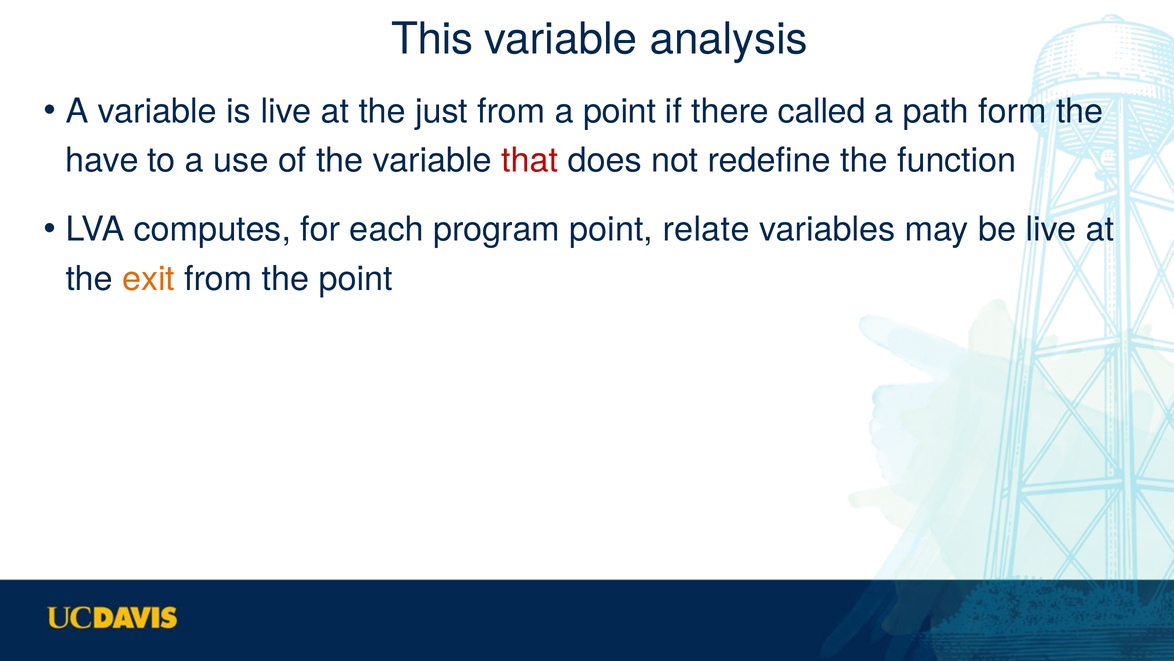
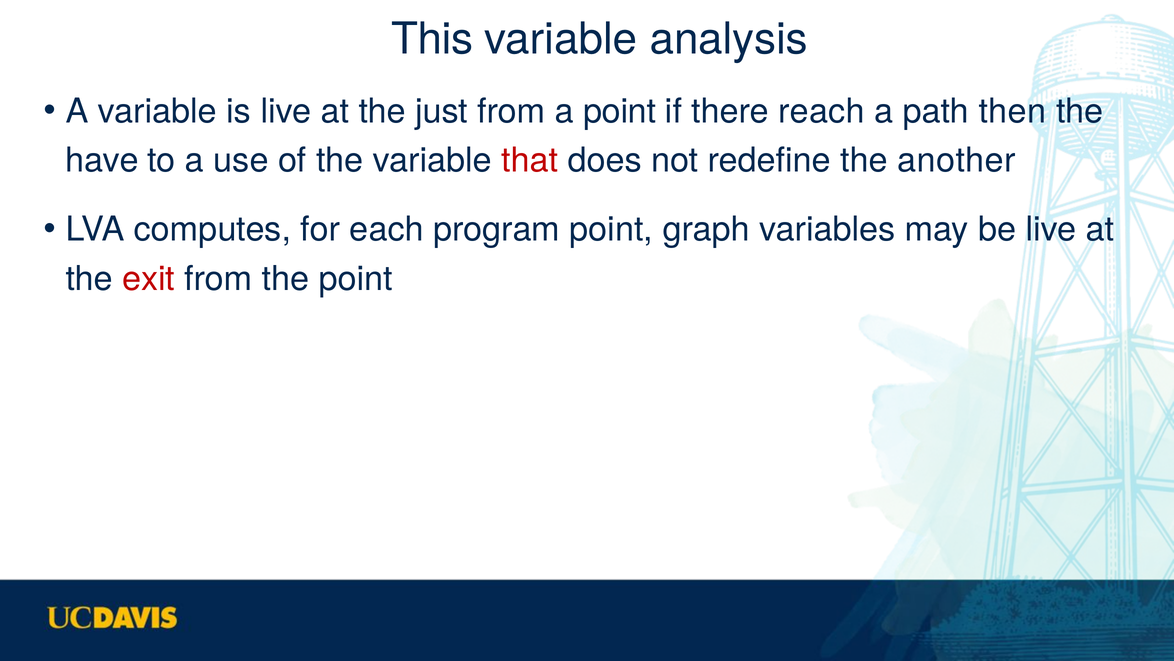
called: called -> reach
form: form -> then
function: function -> another
relate: relate -> graph
exit colour: orange -> red
